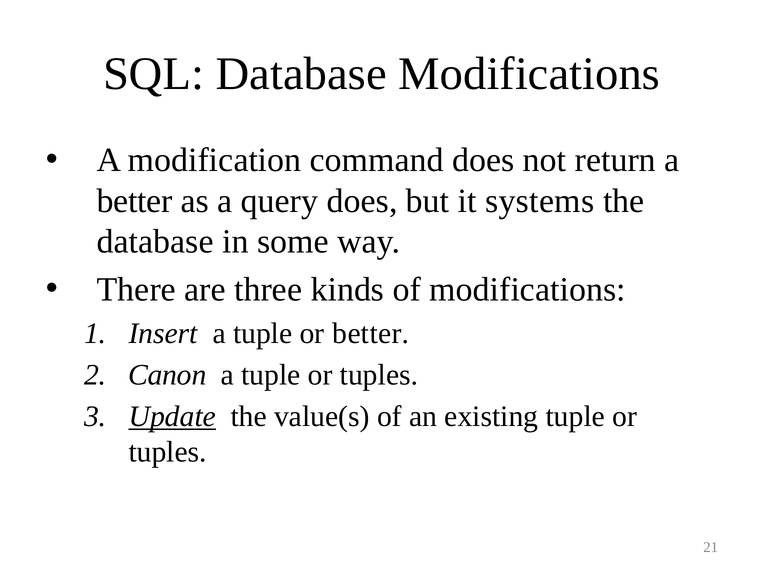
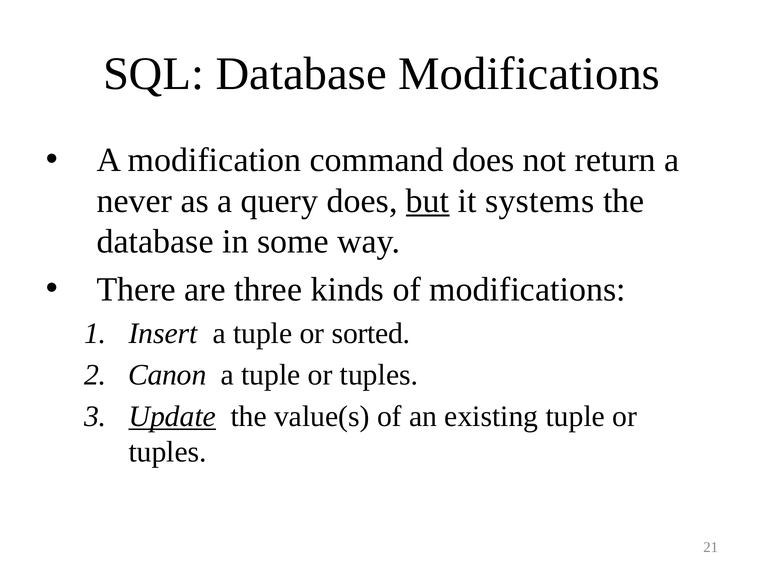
better at (135, 201): better -> never
but underline: none -> present
or better: better -> sorted
